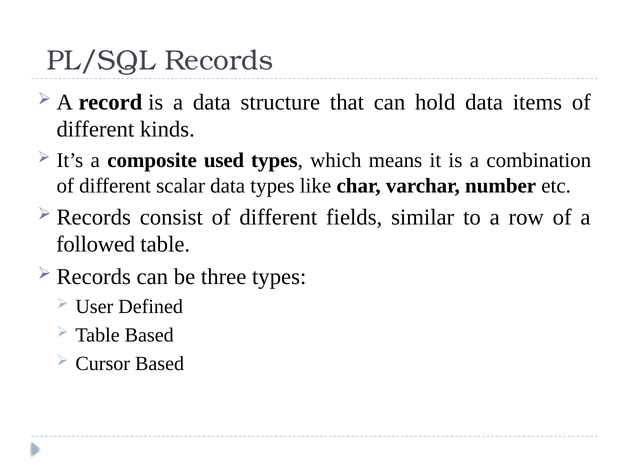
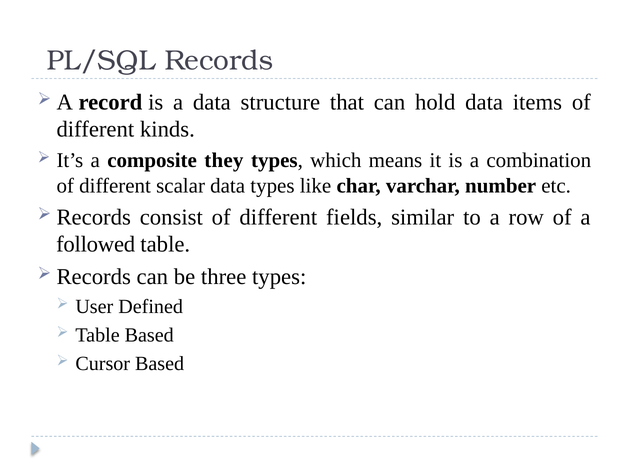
used: used -> they
